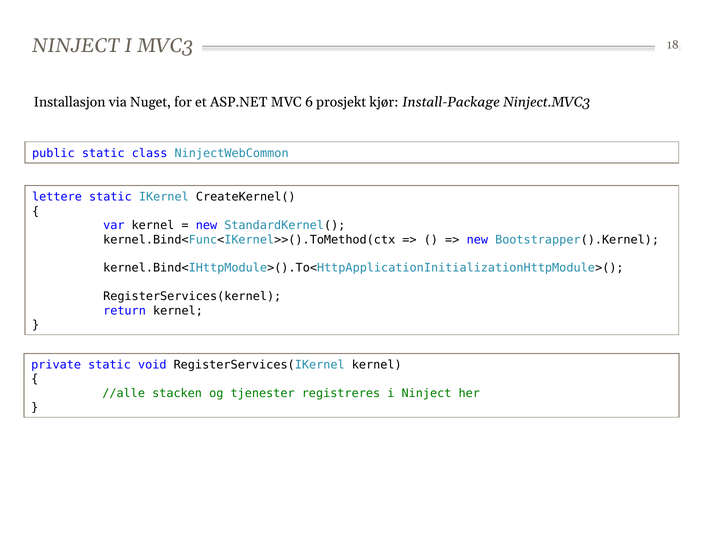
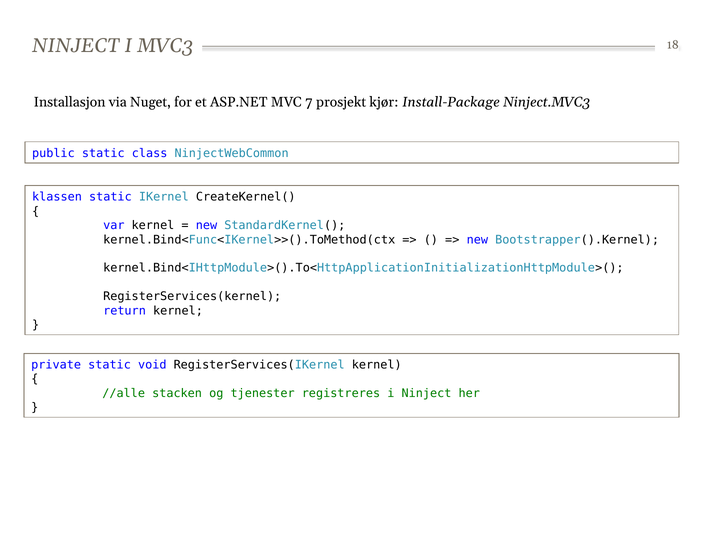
6: 6 -> 7
lettere: lettere -> klassen
